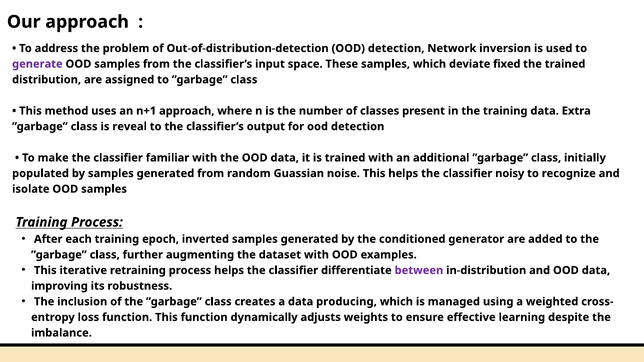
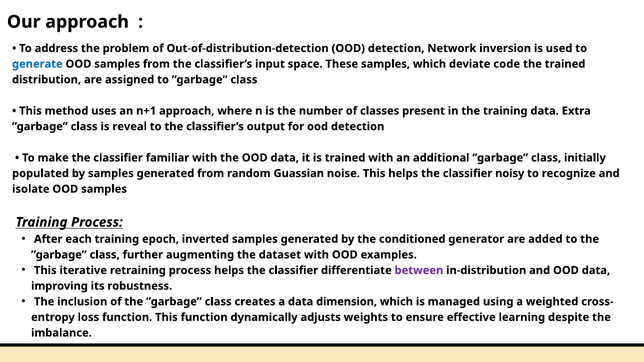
generate colour: purple -> blue
fixed: fixed -> code
producing: producing -> dimension
